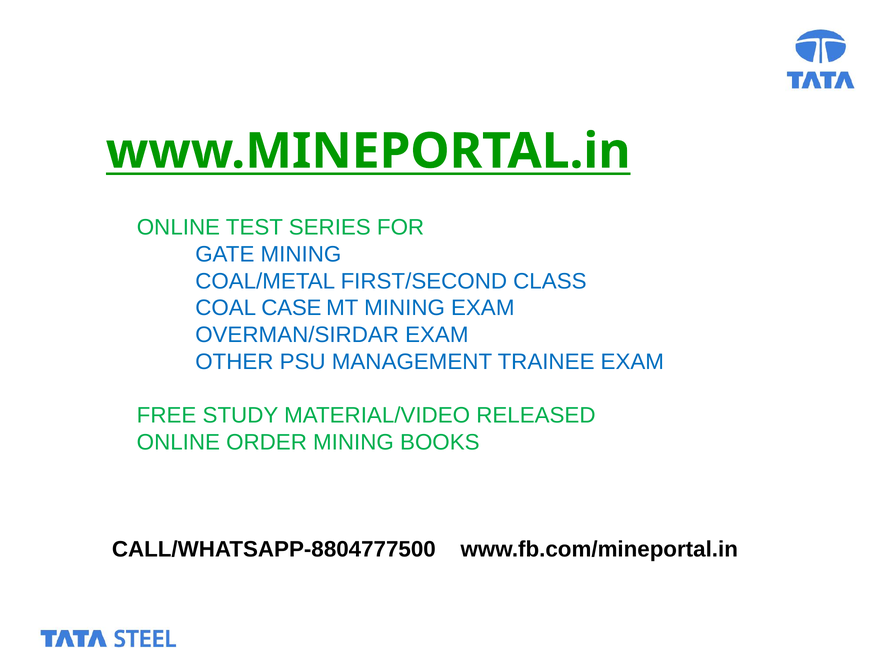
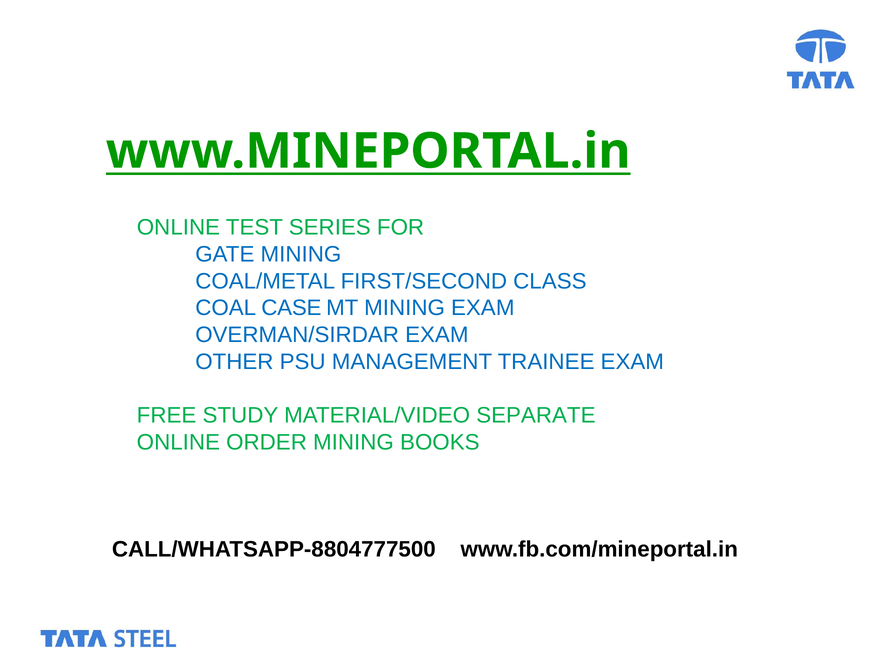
RELEASED: RELEASED -> SEPARATE
